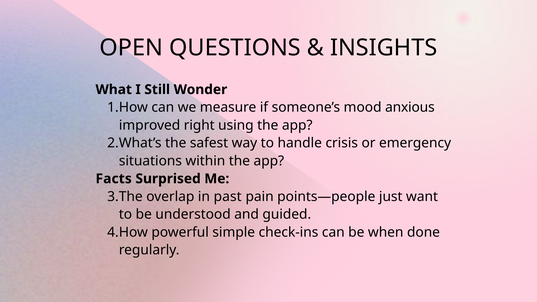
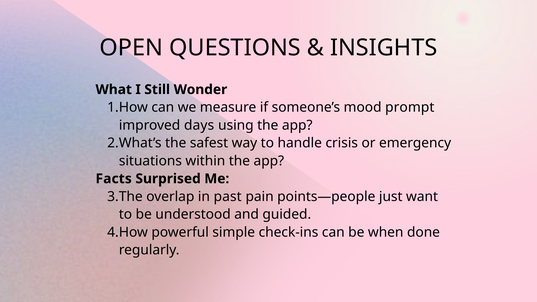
anxious: anxious -> prompt
right: right -> days
